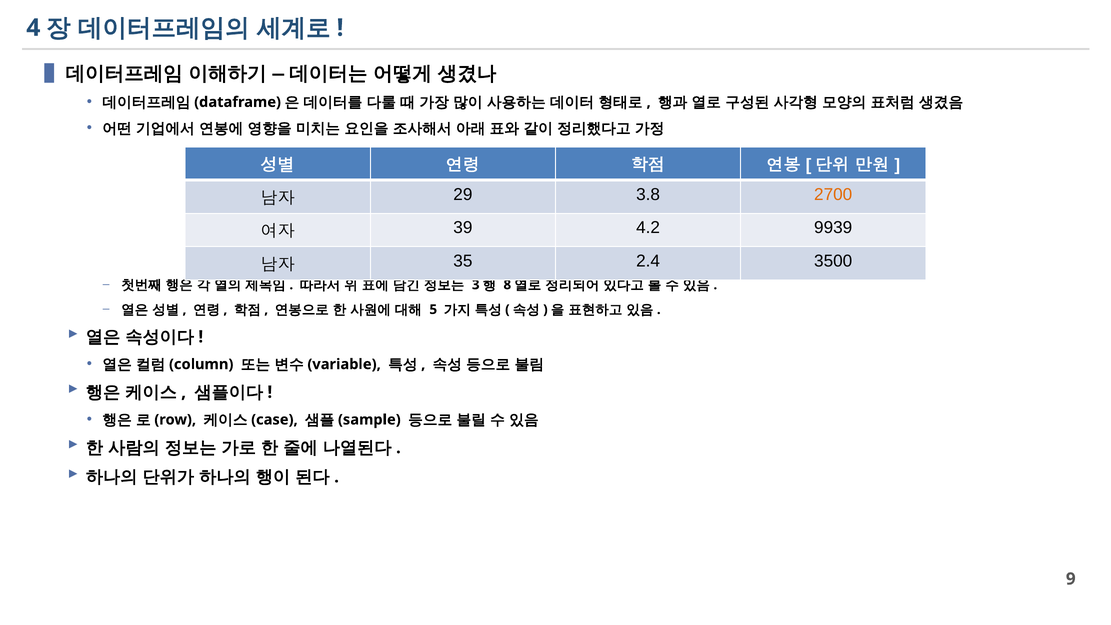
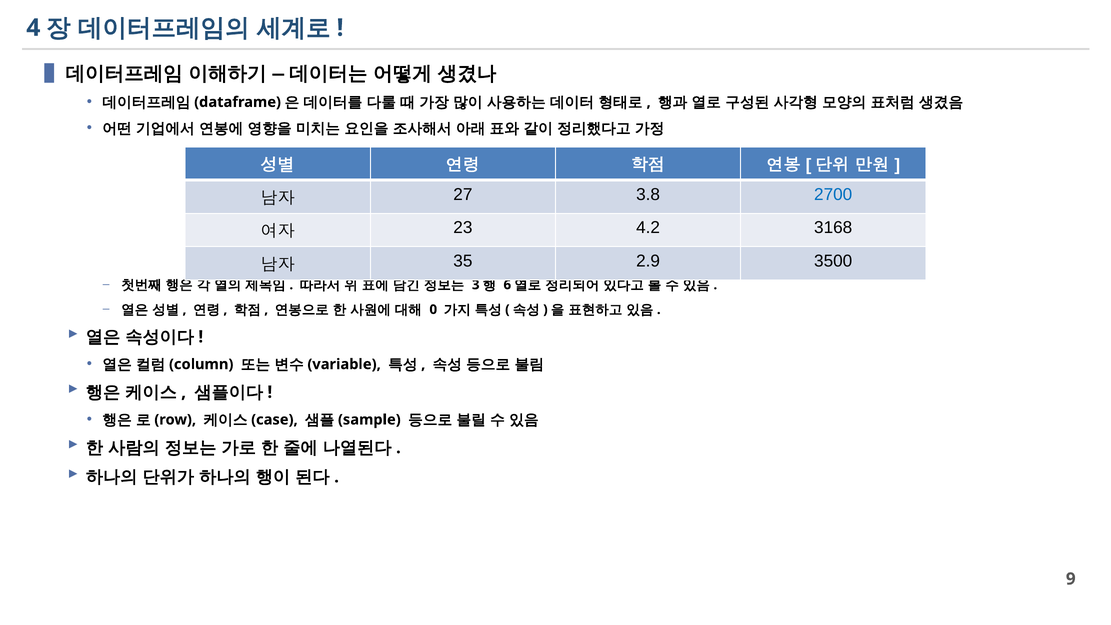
29: 29 -> 27
2700 colour: orange -> blue
39: 39 -> 23
9939: 9939 -> 3168
2.4: 2.4 -> 2.9
8: 8 -> 6
5: 5 -> 0
